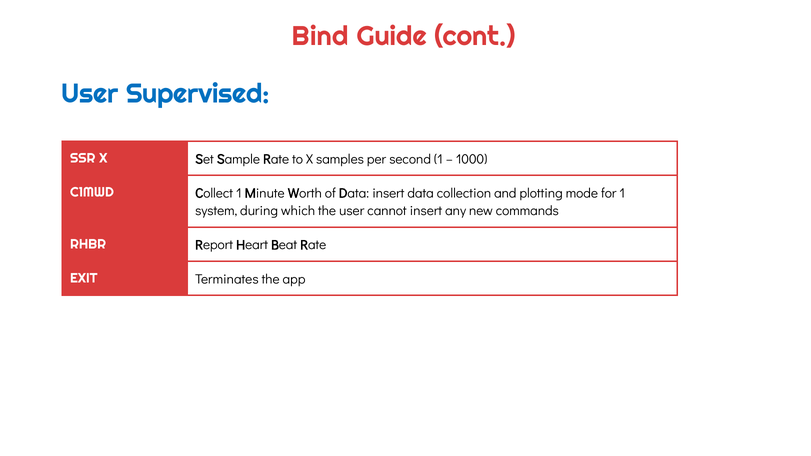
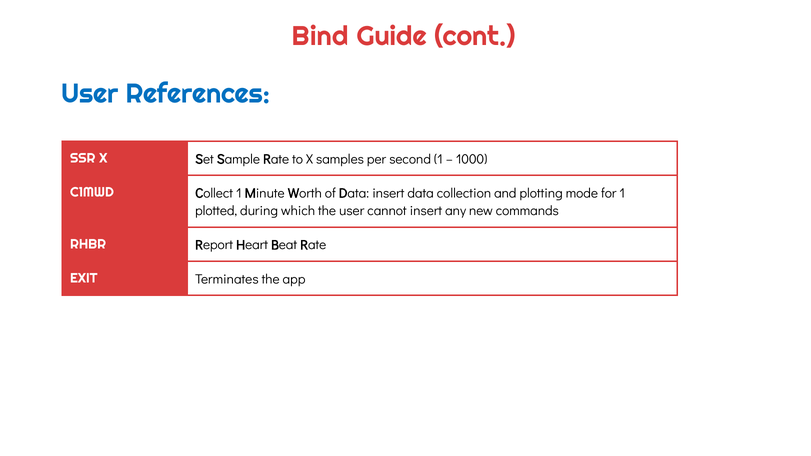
Supervised: Supervised -> References
system: system -> plotted
